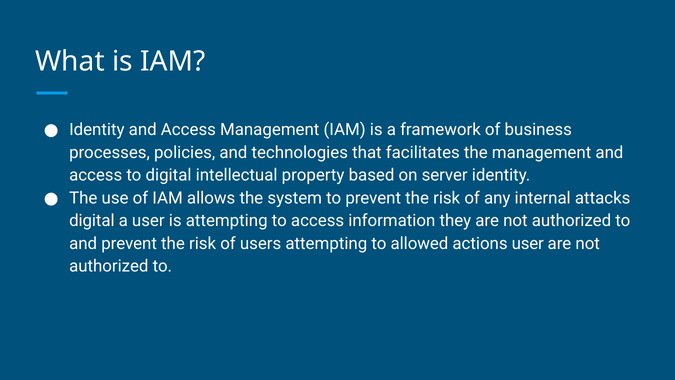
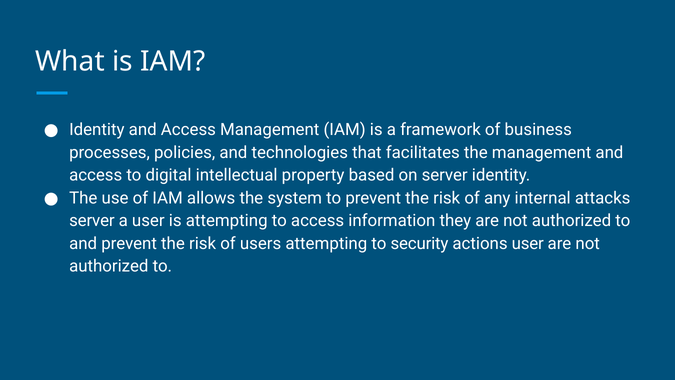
digital at (92, 221): digital -> server
allowed: allowed -> security
